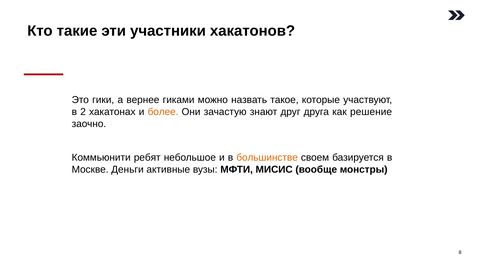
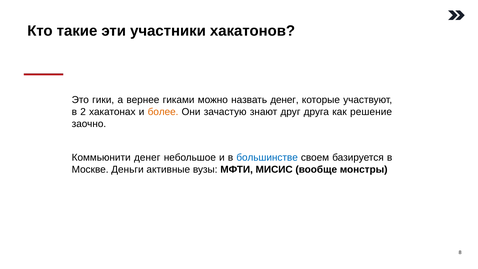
назвать такое: такое -> денег
Коммьюнити ребят: ребят -> денег
большинстве colour: orange -> blue
